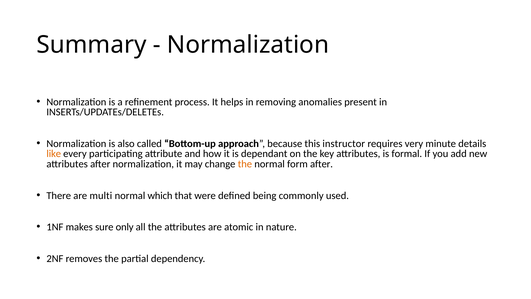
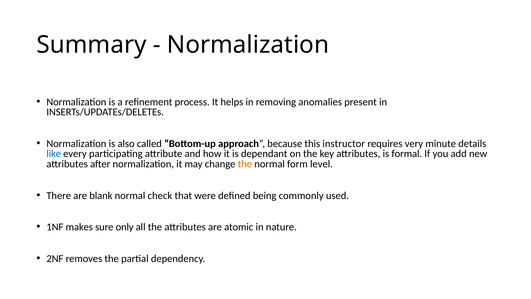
like colour: orange -> blue
form after: after -> level
multi: multi -> blank
which: which -> check
